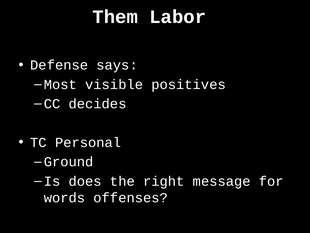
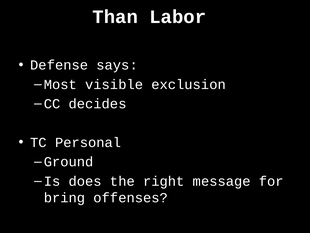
Them: Them -> Than
positives: positives -> exclusion
words: words -> bring
